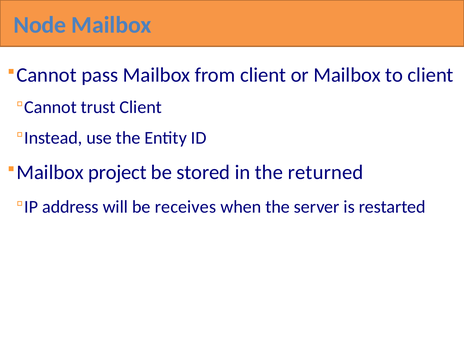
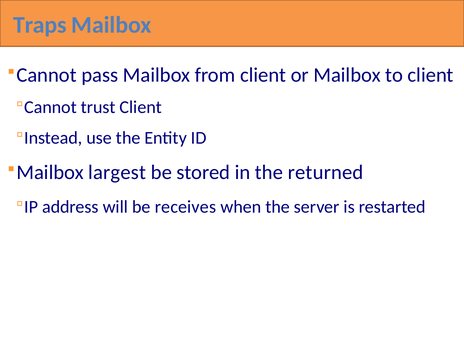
Node: Node -> Traps
project: project -> largest
